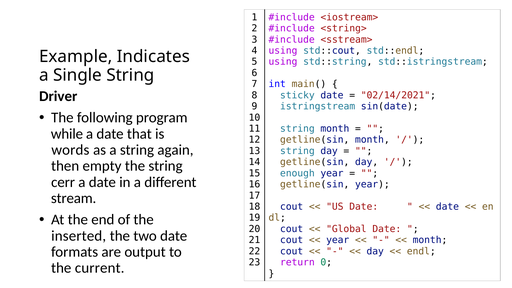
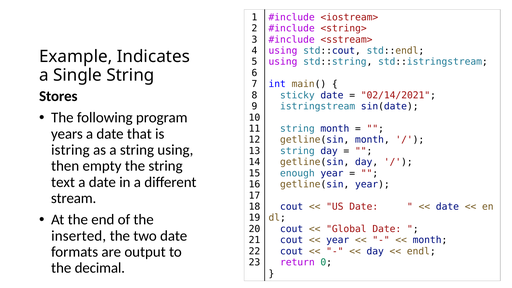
Driver: Driver -> Stores
while: while -> years
words: words -> istring
string again: again -> using
cerr: cerr -> text
current: current -> decimal
